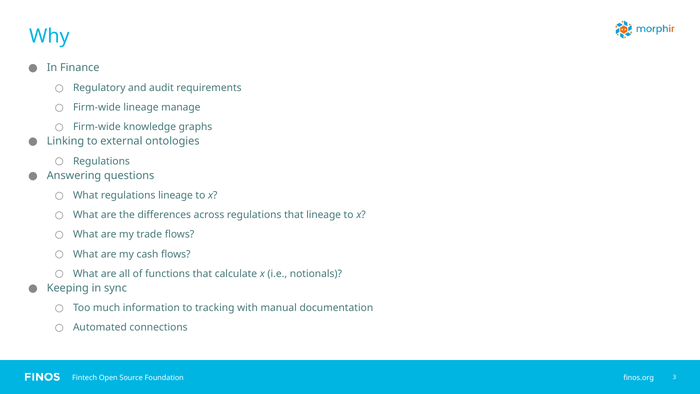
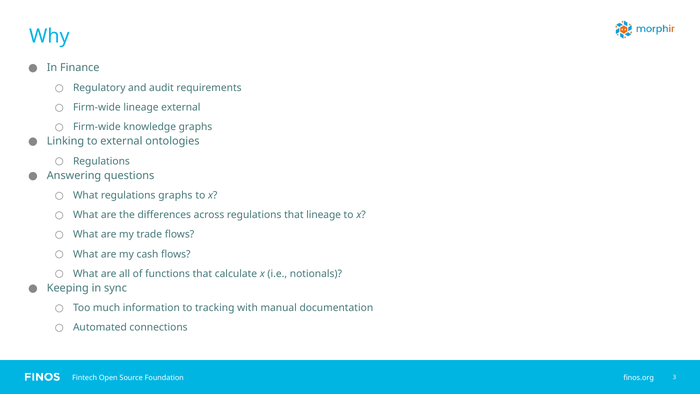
lineage manage: manage -> external
regulations lineage: lineage -> graphs
